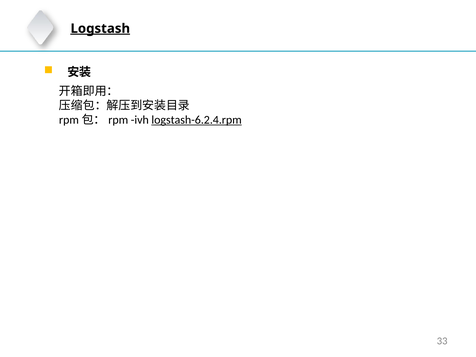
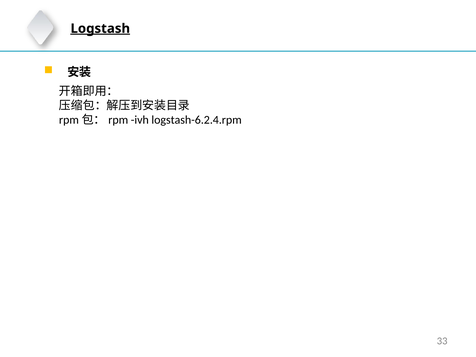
logstash-6.2.4.rpm underline: present -> none
